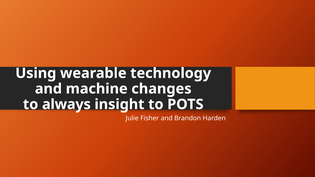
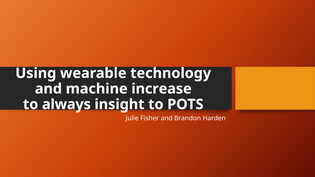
changes: changes -> increase
